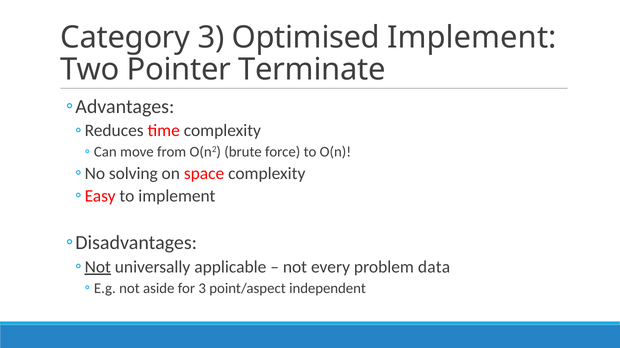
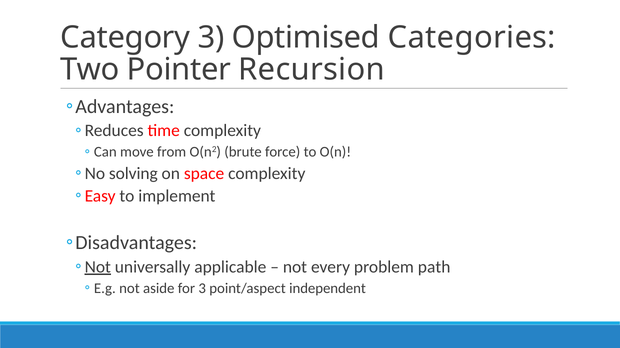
Optimised Implement: Implement -> Categories
Terminate: Terminate -> Recursion
data: data -> path
